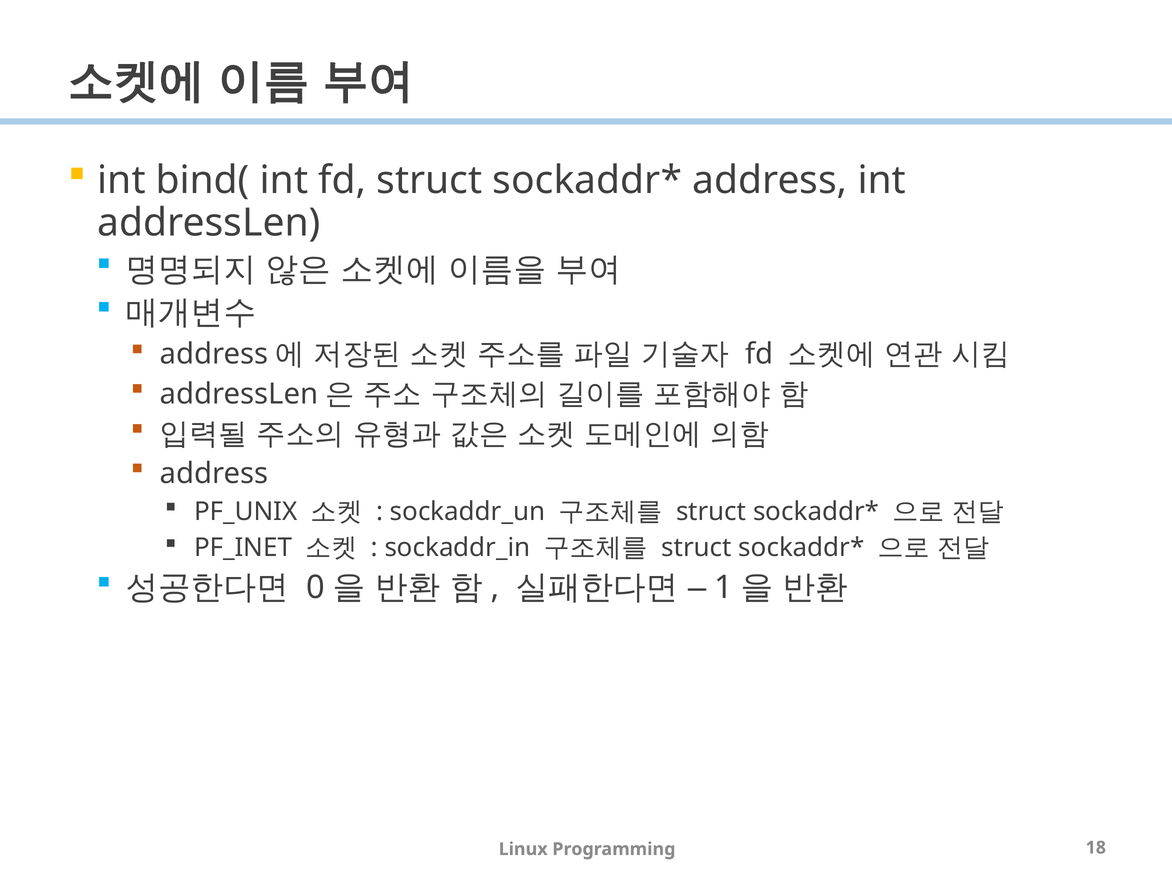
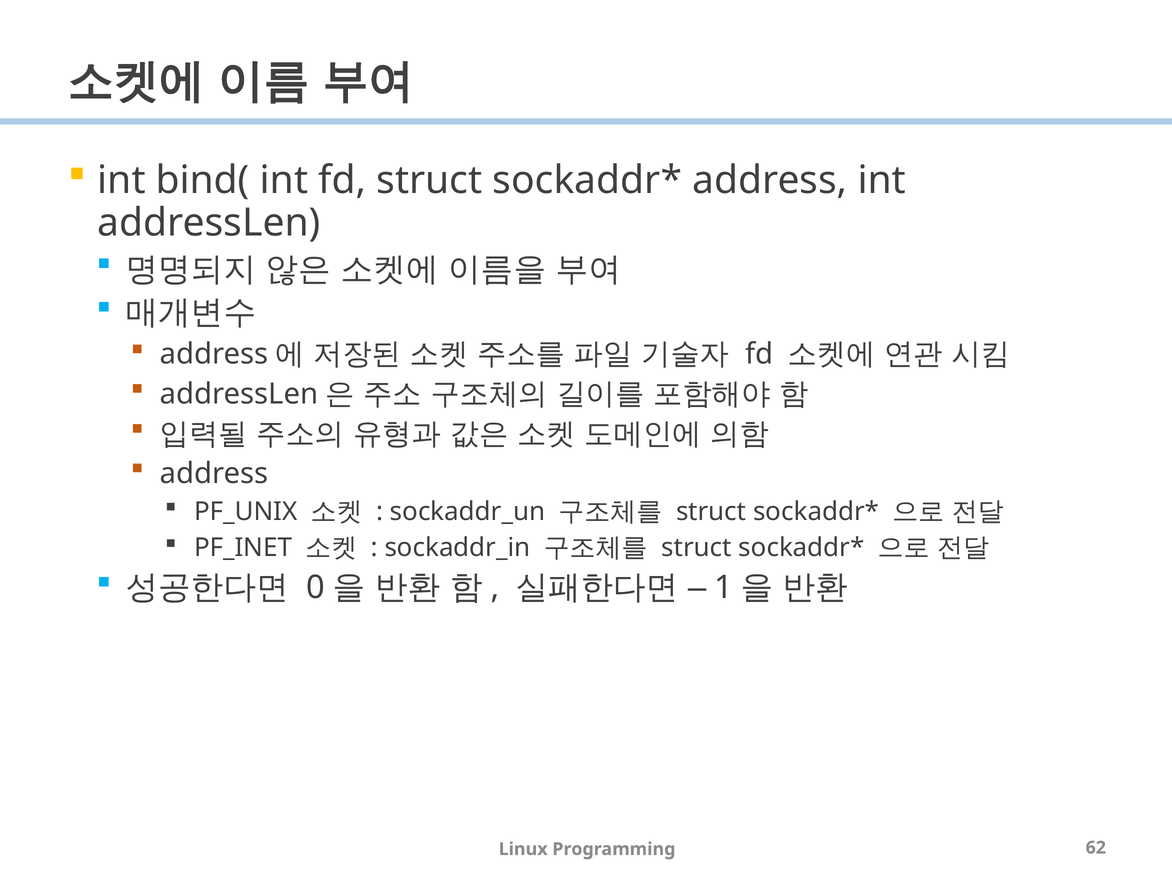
18: 18 -> 62
